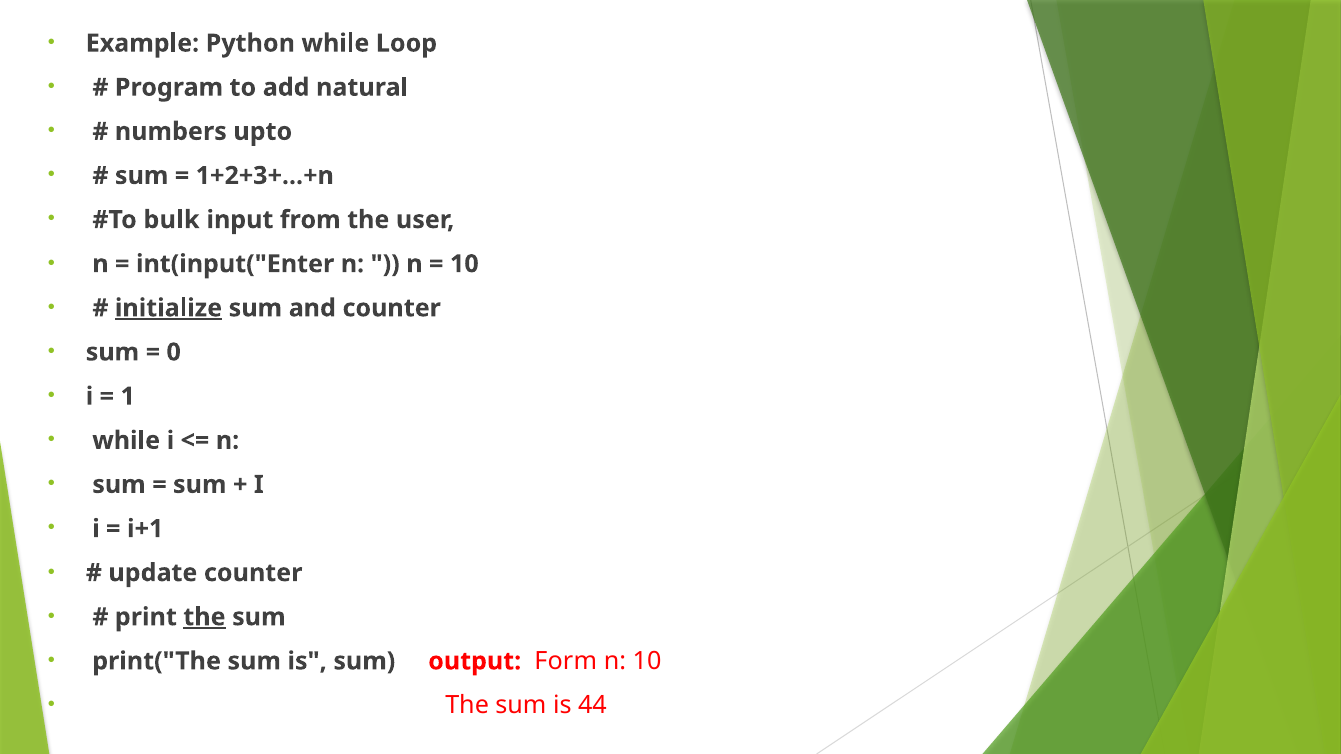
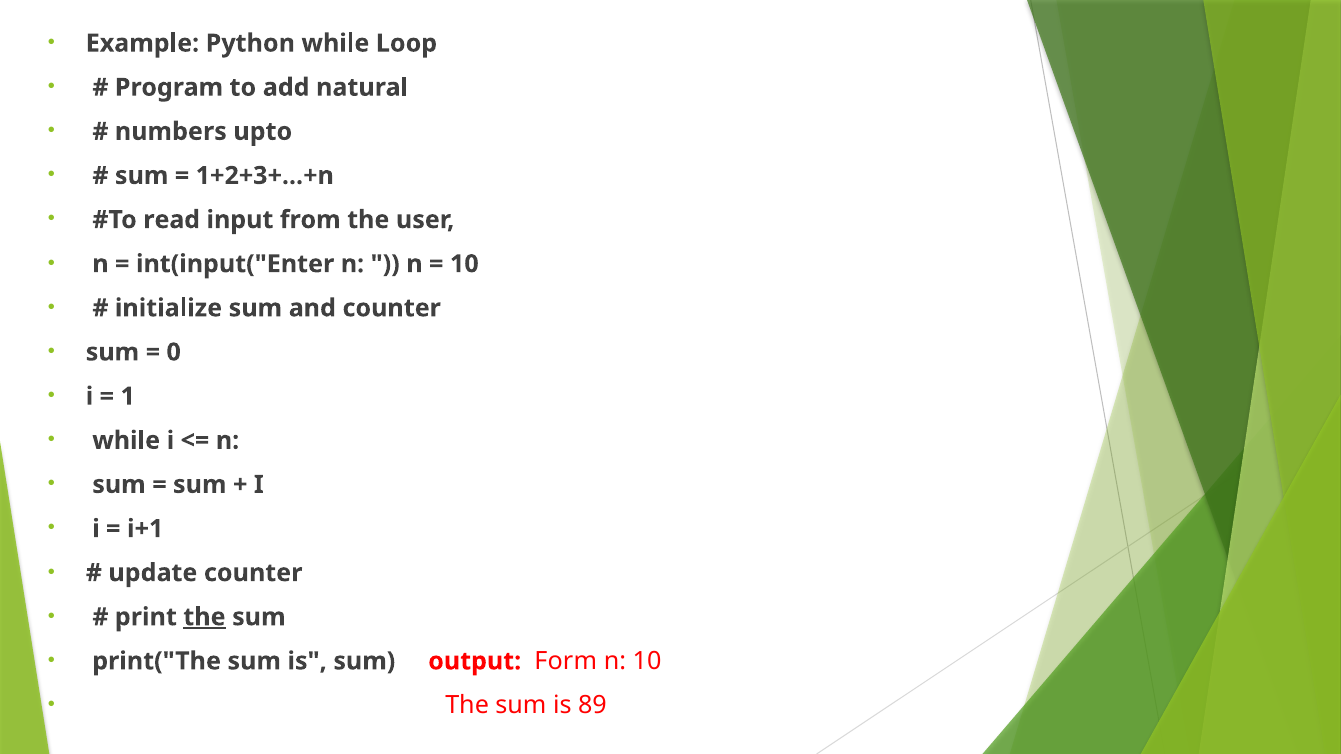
bulk: bulk -> read
initialize underline: present -> none
44: 44 -> 89
